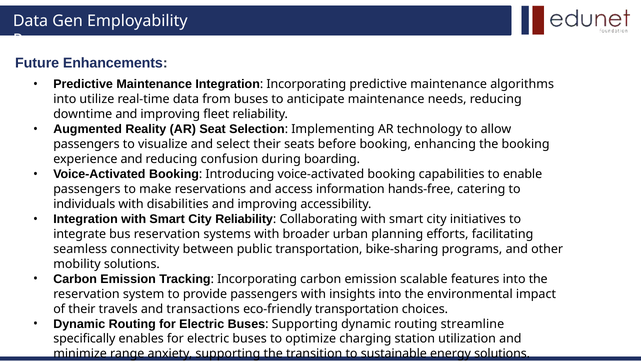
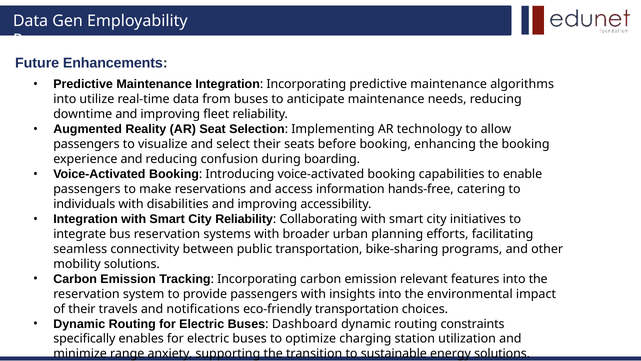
scalable: scalable -> relevant
transactions: transactions -> notifications
Supporting at (305, 324): Supporting -> Dashboard
streamline: streamline -> constraints
